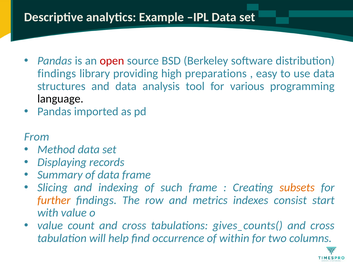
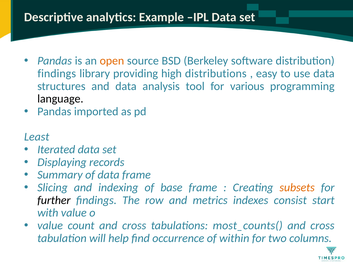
open colour: red -> orange
preparations: preparations -> distributions
From: From -> Least
Method: Method -> Iterated
such: such -> base
further colour: orange -> black
gives_counts(: gives_counts( -> most_counts(
